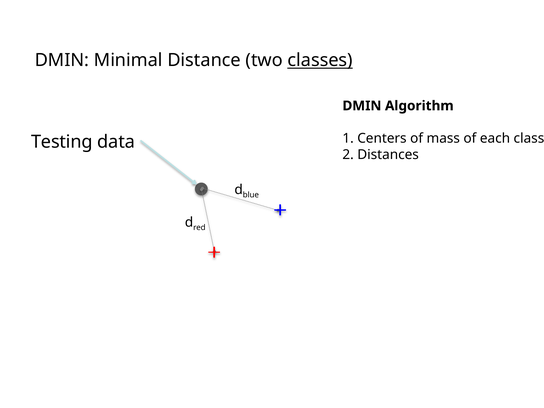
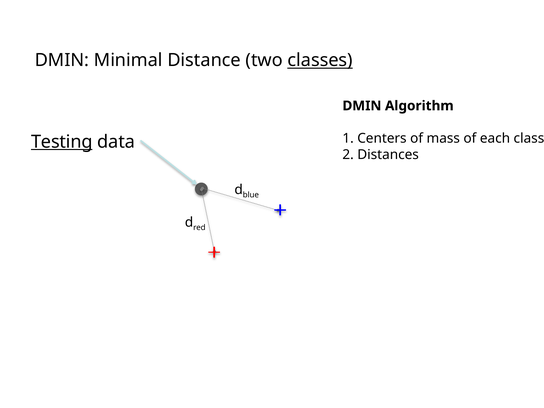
Testing underline: none -> present
